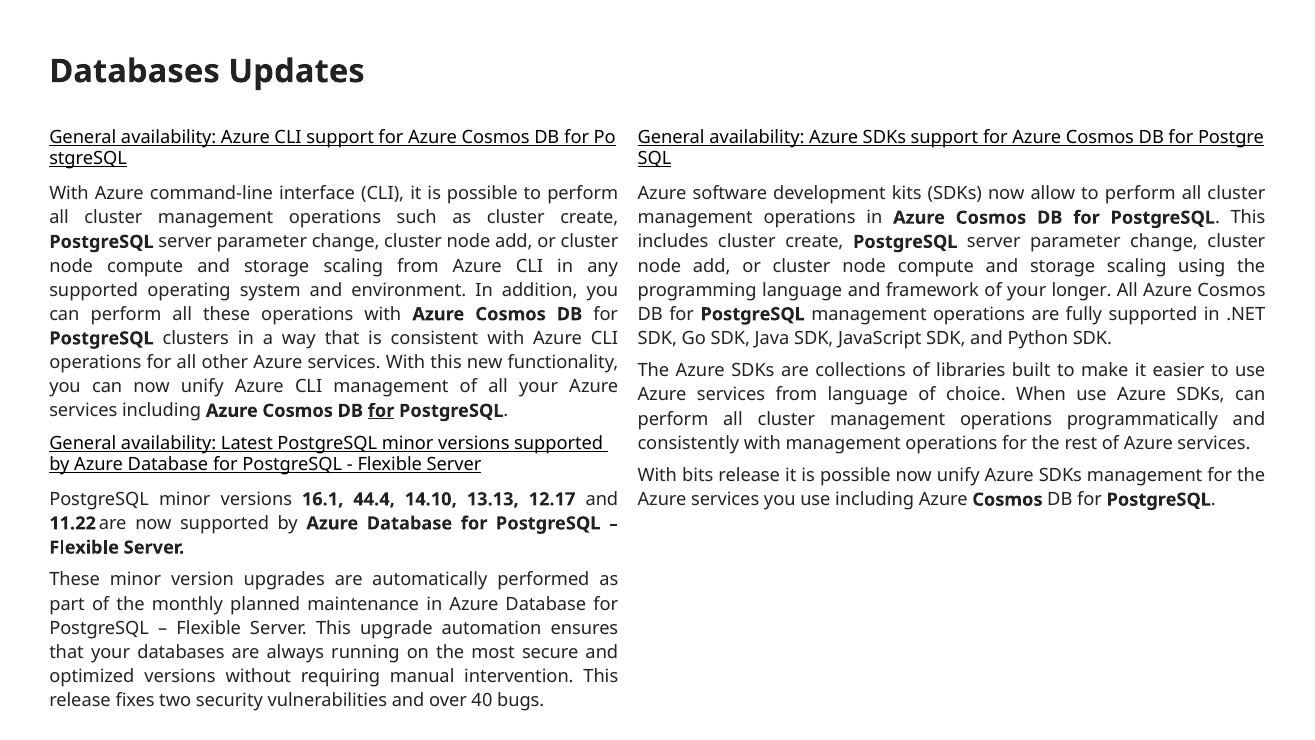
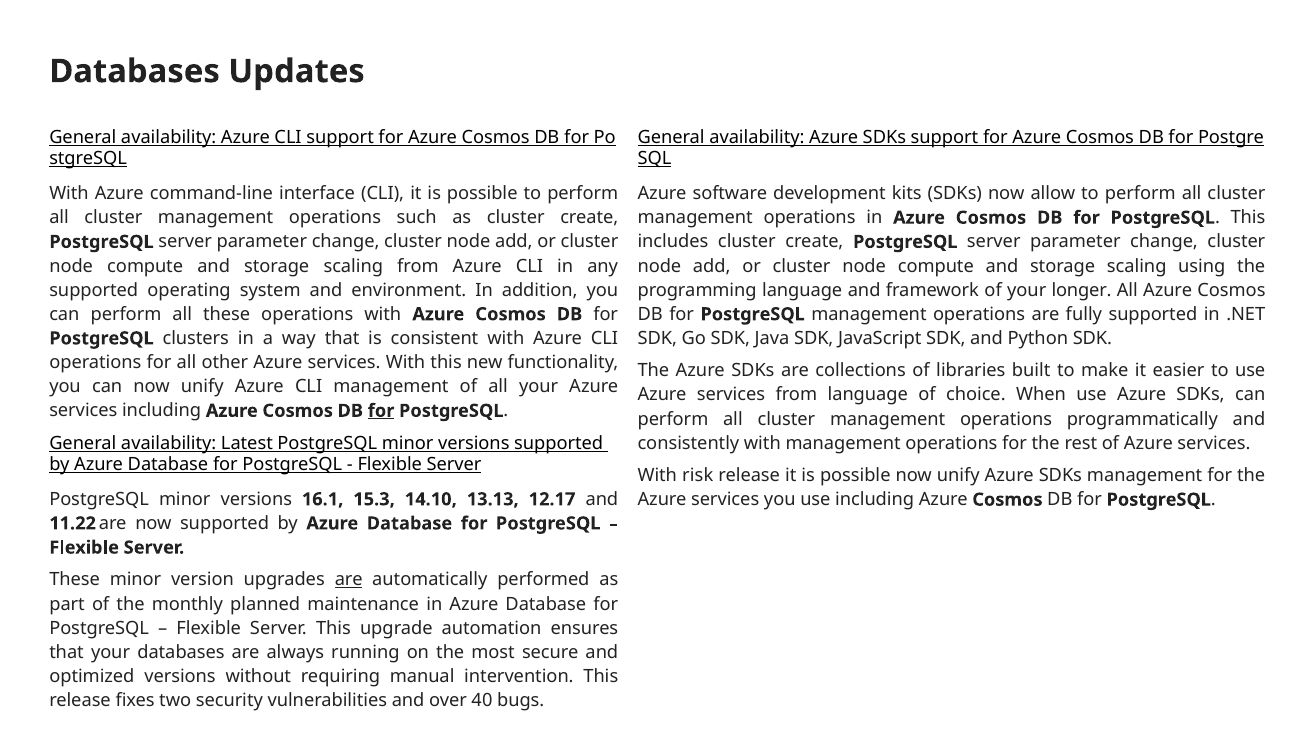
bits: bits -> risk
44.4: 44.4 -> 15.3
are at (349, 580) underline: none -> present
